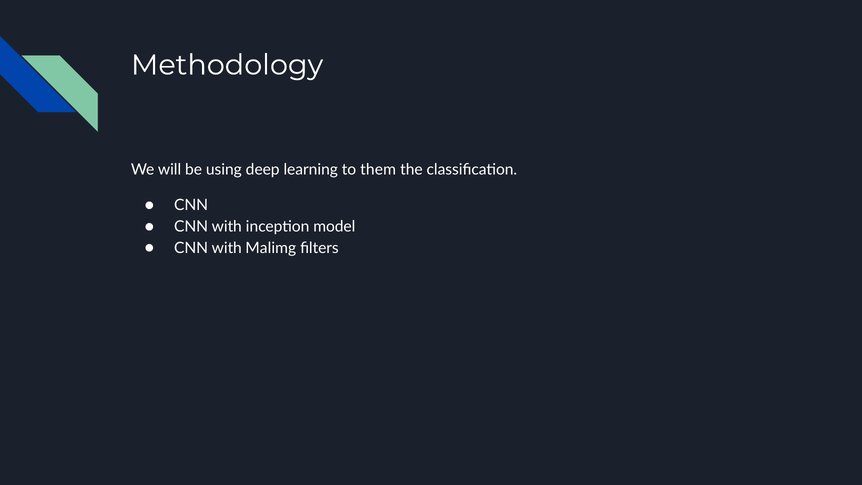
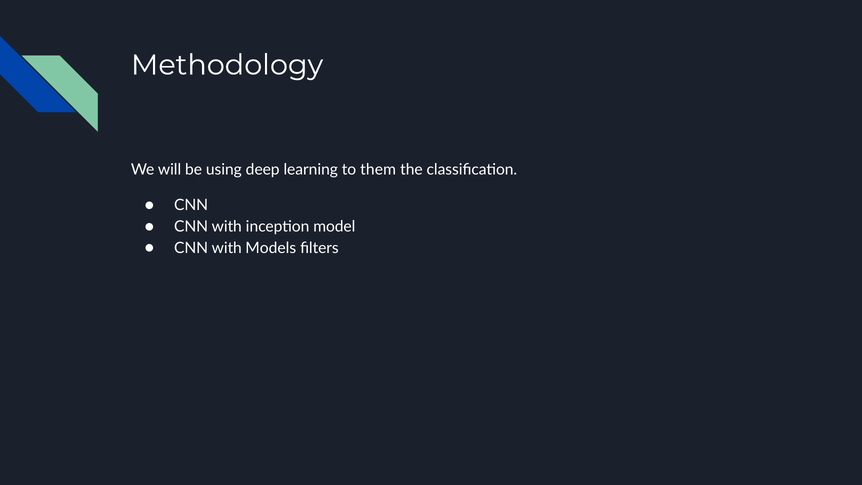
Malimg: Malimg -> Models
